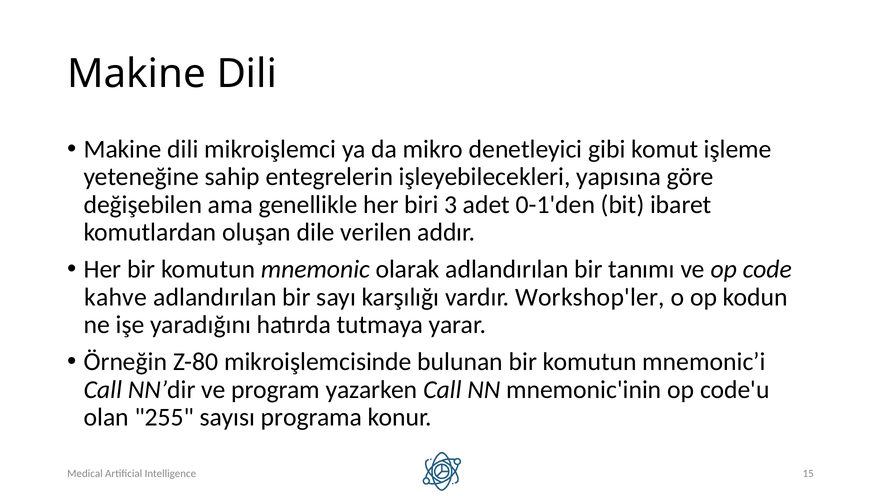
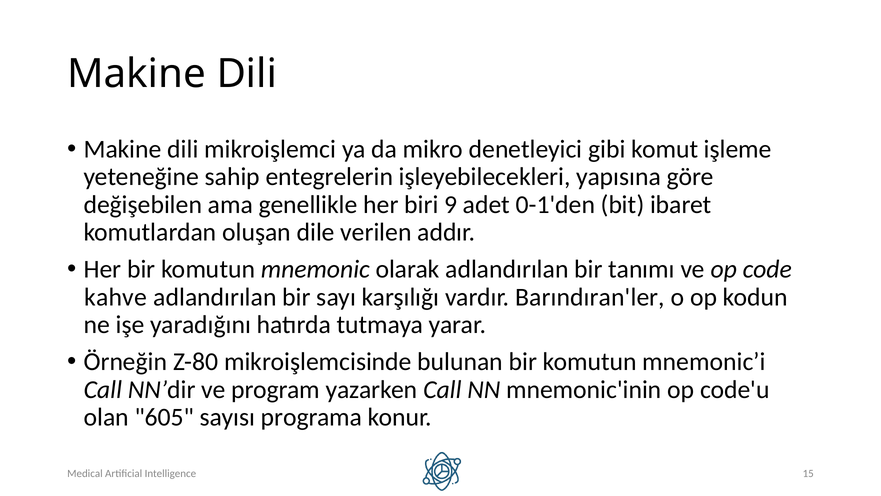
3: 3 -> 9
Workshop'ler: Workshop'ler -> Barındıran'ler
255: 255 -> 605
